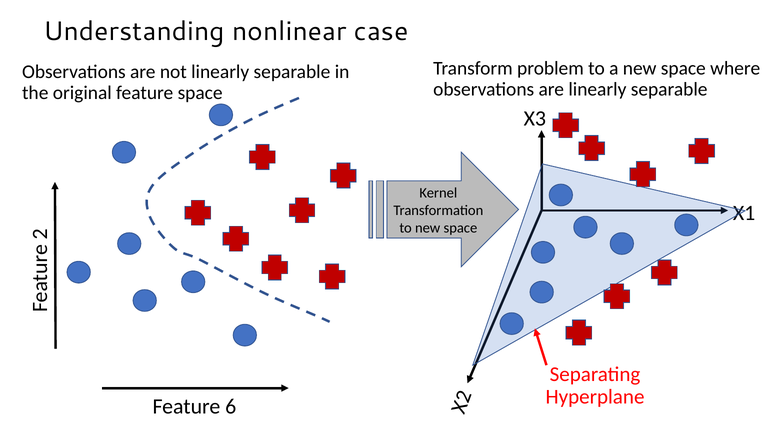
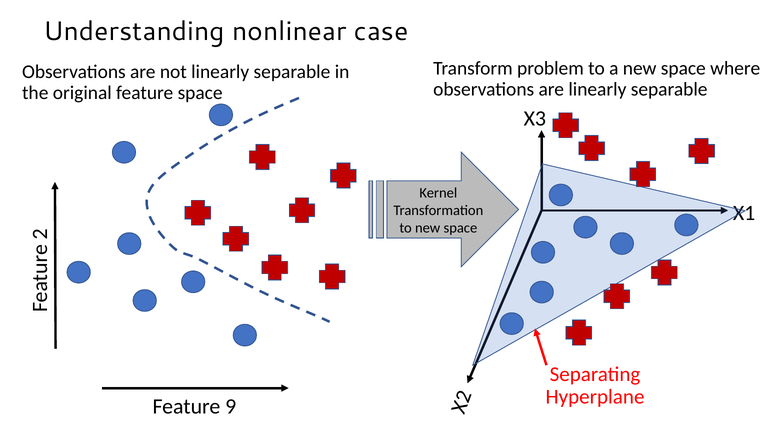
6: 6 -> 9
